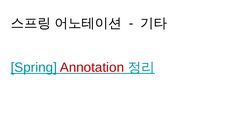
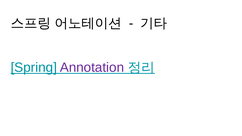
Annotation colour: red -> purple
